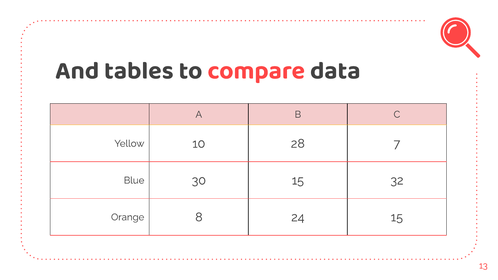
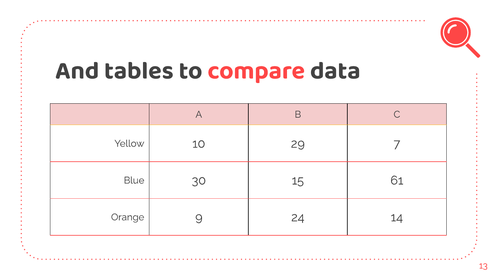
28: 28 -> 29
32: 32 -> 61
8: 8 -> 9
24 15: 15 -> 14
